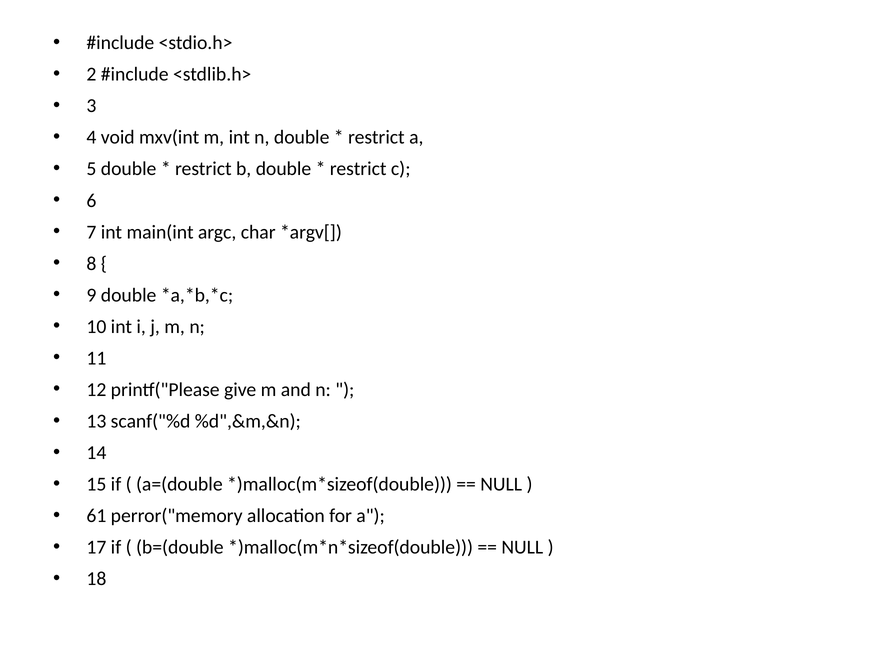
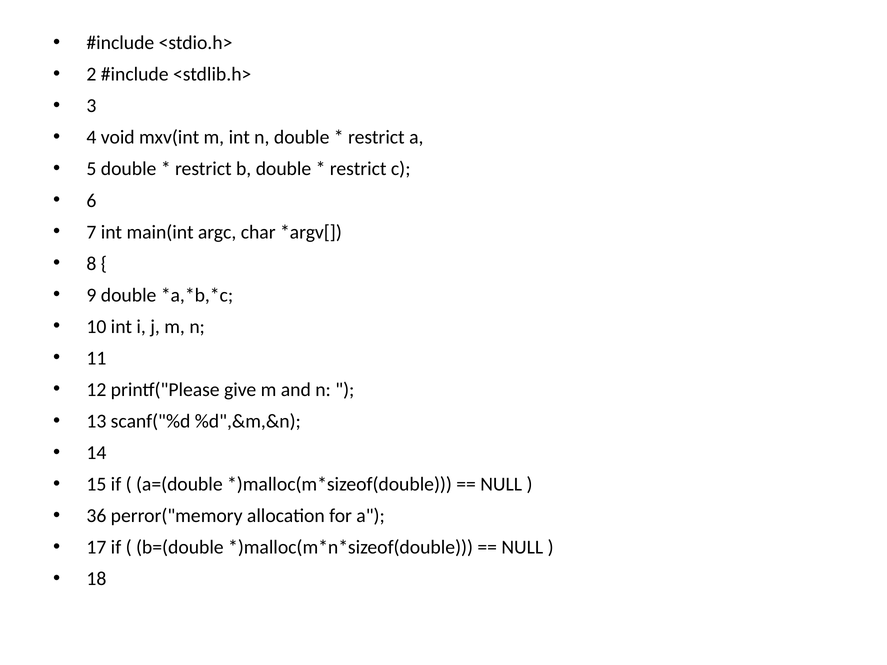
61: 61 -> 36
